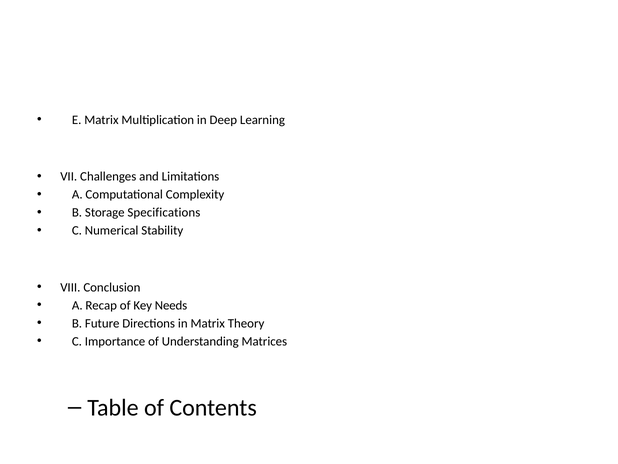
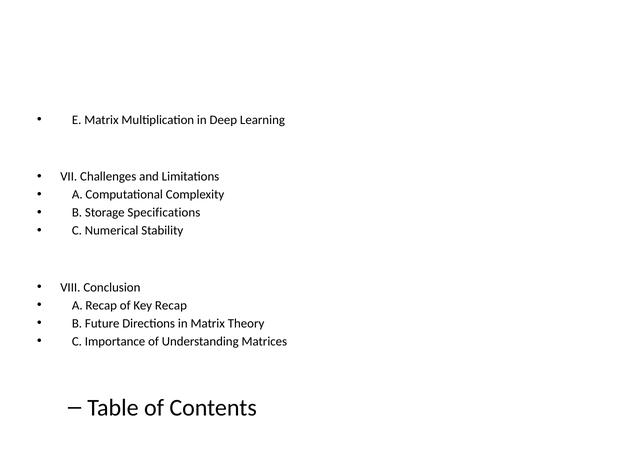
Key Needs: Needs -> Recap
